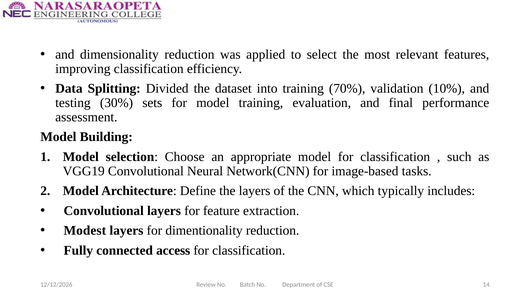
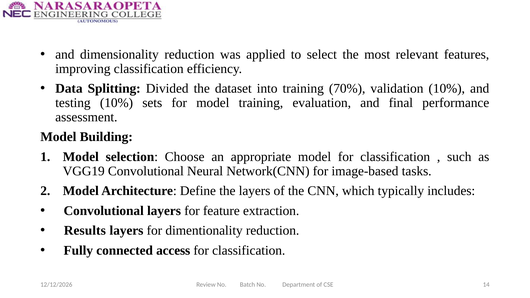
testing 30%: 30% -> 10%
Modest: Modest -> Results
